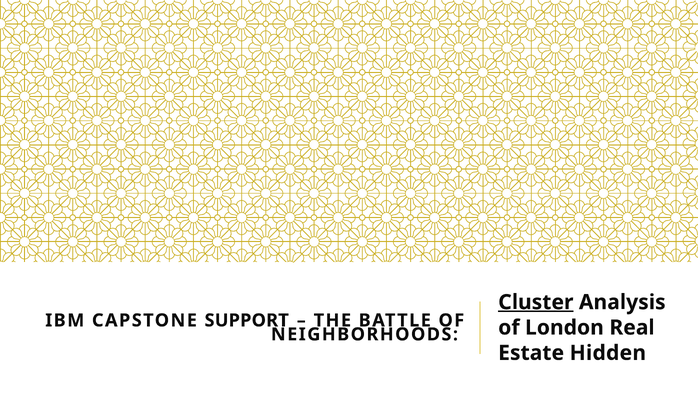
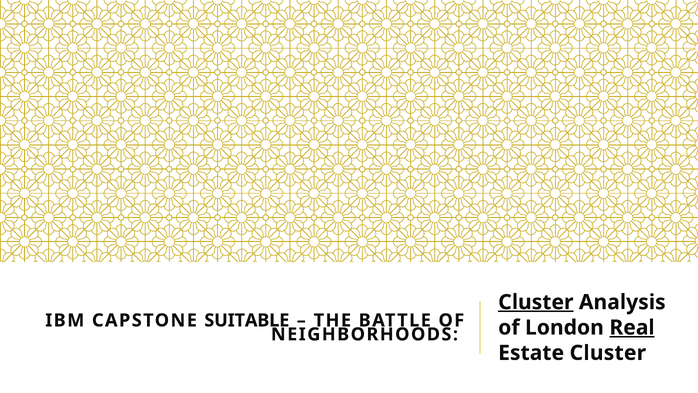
SUPPORT: SUPPORT -> SUITABLE
Real underline: none -> present
Estate Hidden: Hidden -> Cluster
